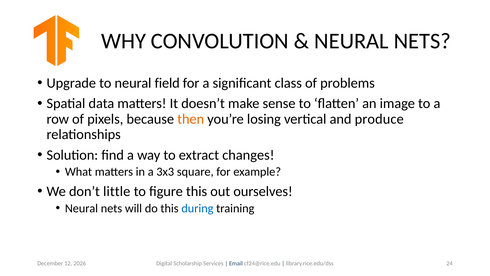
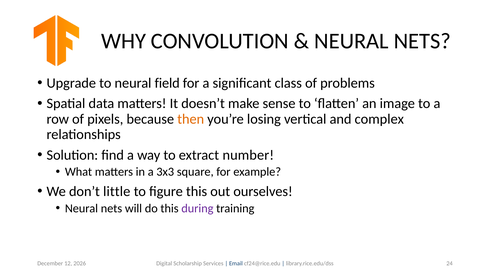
produce: produce -> complex
changes: changes -> number
during colour: blue -> purple
